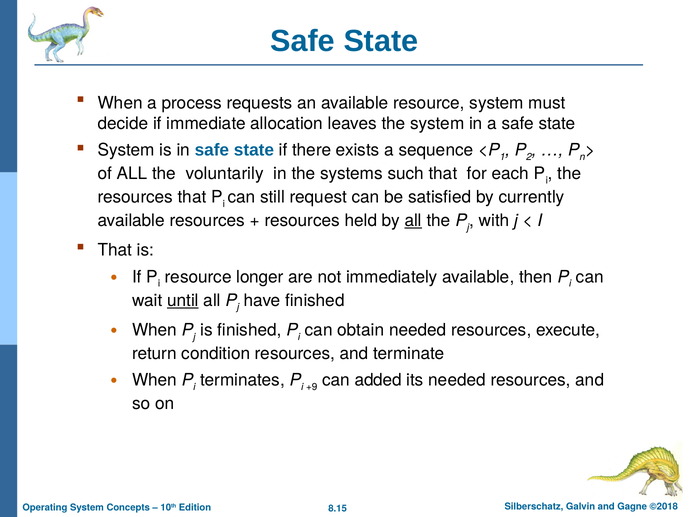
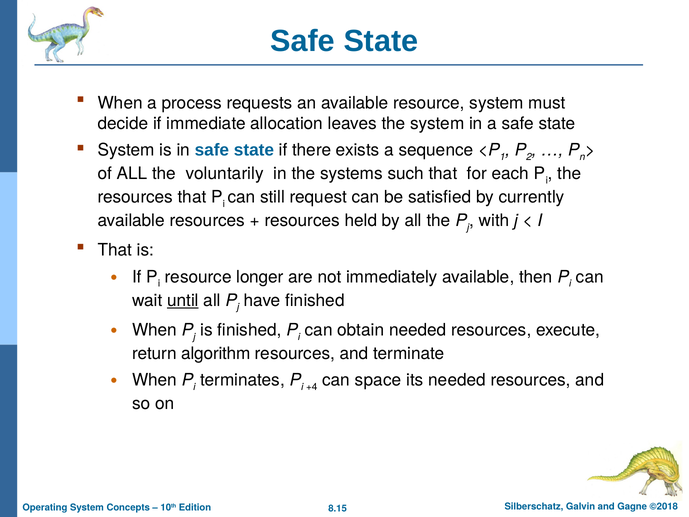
all at (413, 221) underline: present -> none
condition: condition -> algorithm
+9: +9 -> +4
added: added -> space
